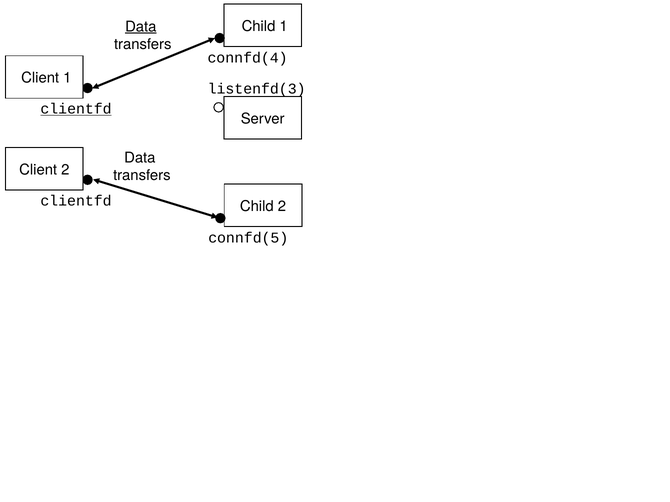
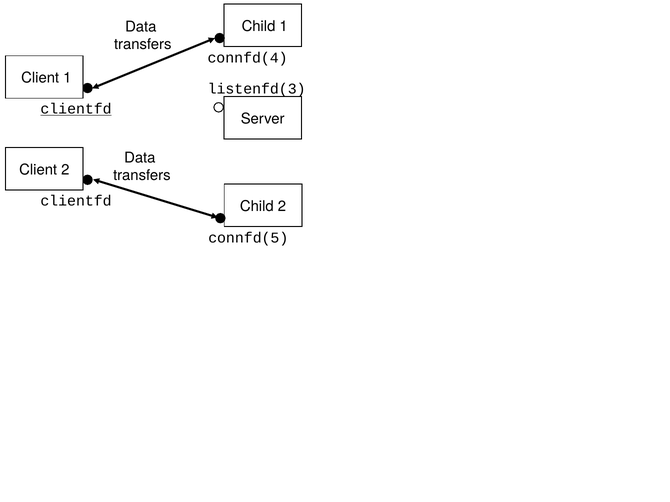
Data at (141, 27) underline: present -> none
